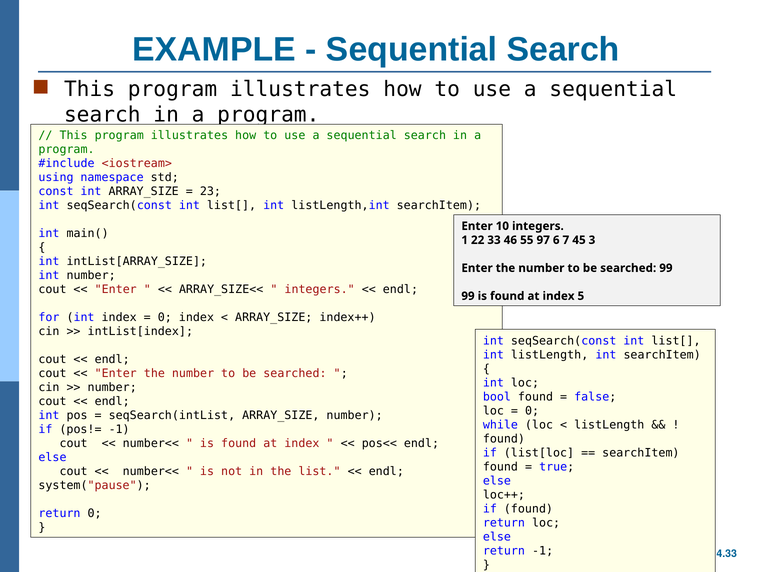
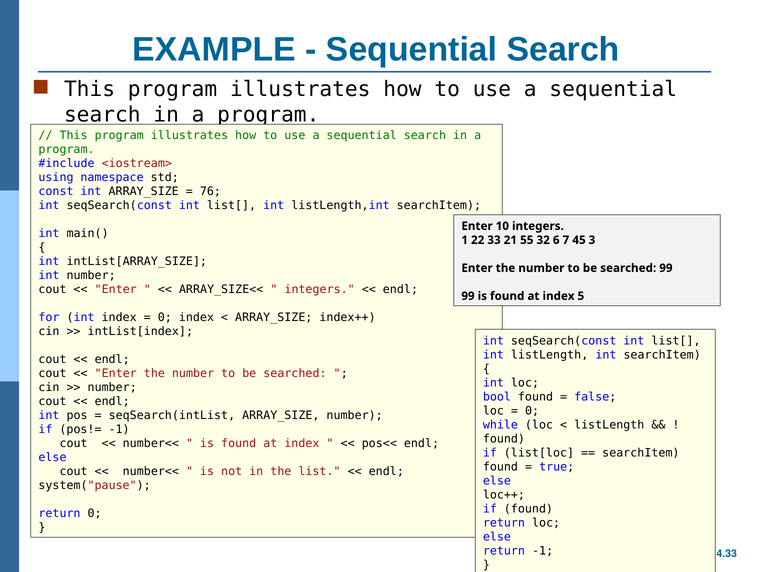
23: 23 -> 76
46: 46 -> 21
97: 97 -> 32
